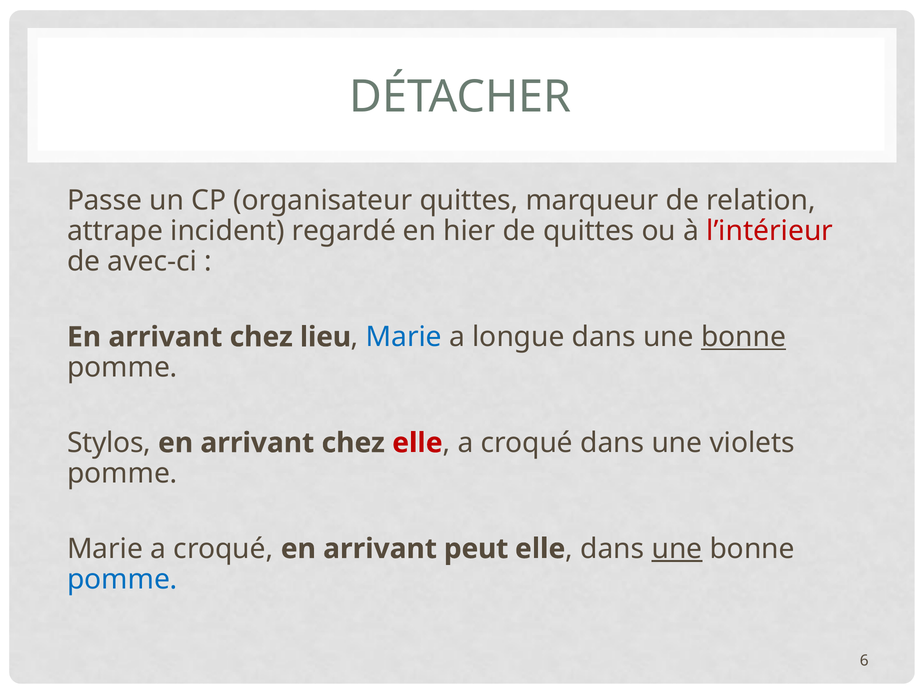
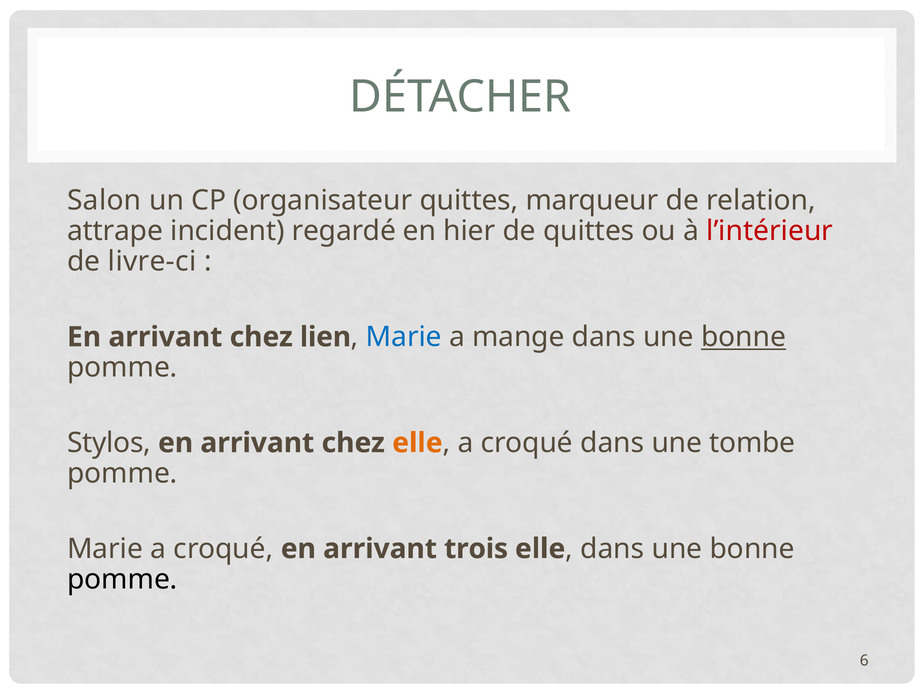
Passe: Passe -> Salon
avec-ci: avec-ci -> livre-ci
lieu: lieu -> lien
longue: longue -> mange
elle at (417, 443) colour: red -> orange
violets: violets -> tombe
peut: peut -> trois
une at (677, 549) underline: present -> none
pomme at (122, 579) colour: blue -> black
